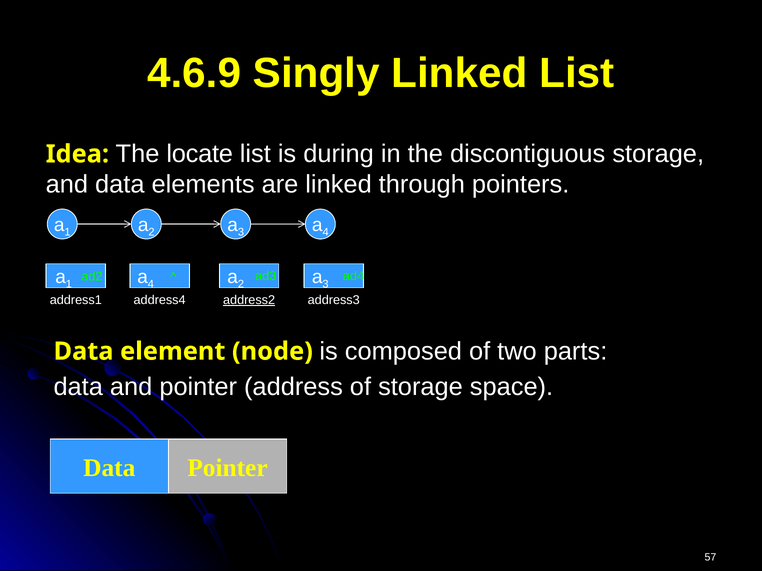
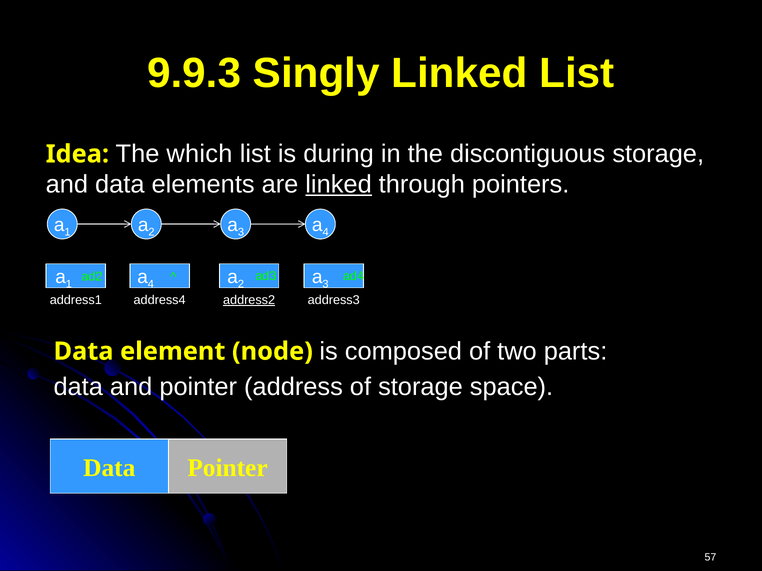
4.6.9: 4.6.9 -> 9.9.3
locate: locate -> which
linked at (339, 185) underline: none -> present
